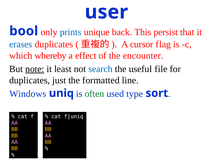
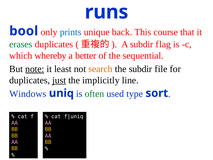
user: user -> runs
persist: persist -> course
erases colour: blue -> green
A cursor: cursor -> subdir
effect: effect -> better
encounter: encounter -> sequential
search colour: blue -> orange
the useful: useful -> subdir
just underline: none -> present
formatted: formatted -> implicitly
